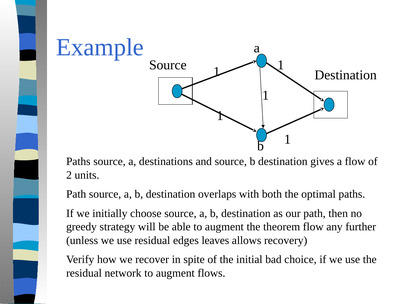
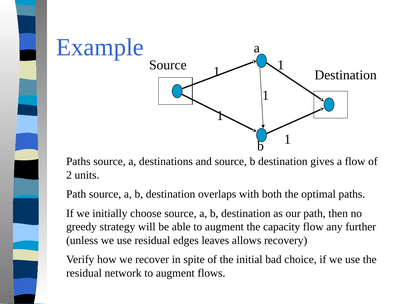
theorem: theorem -> capacity
